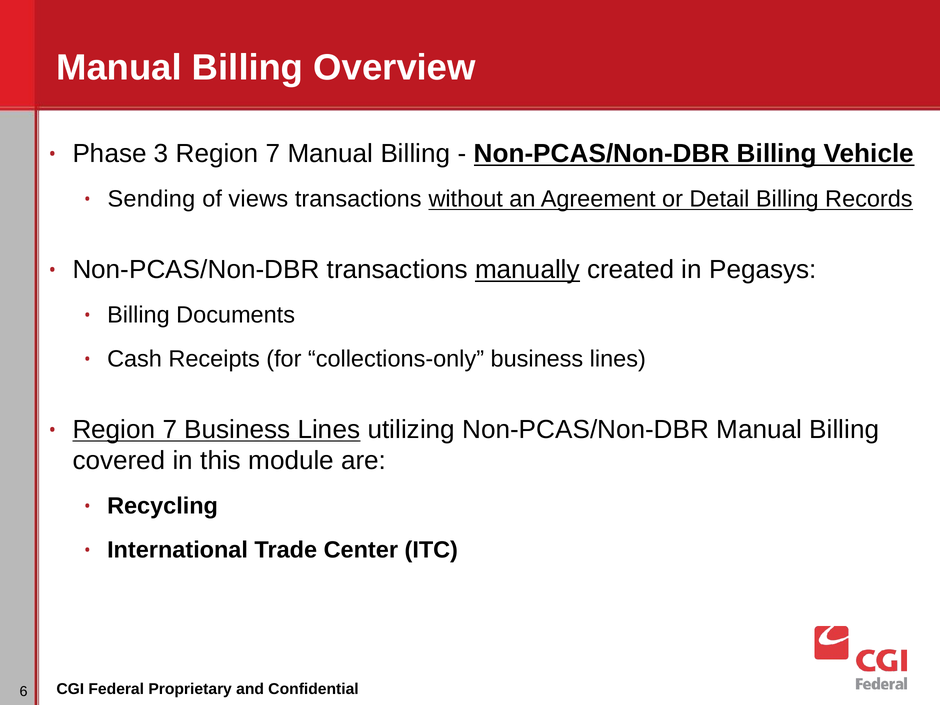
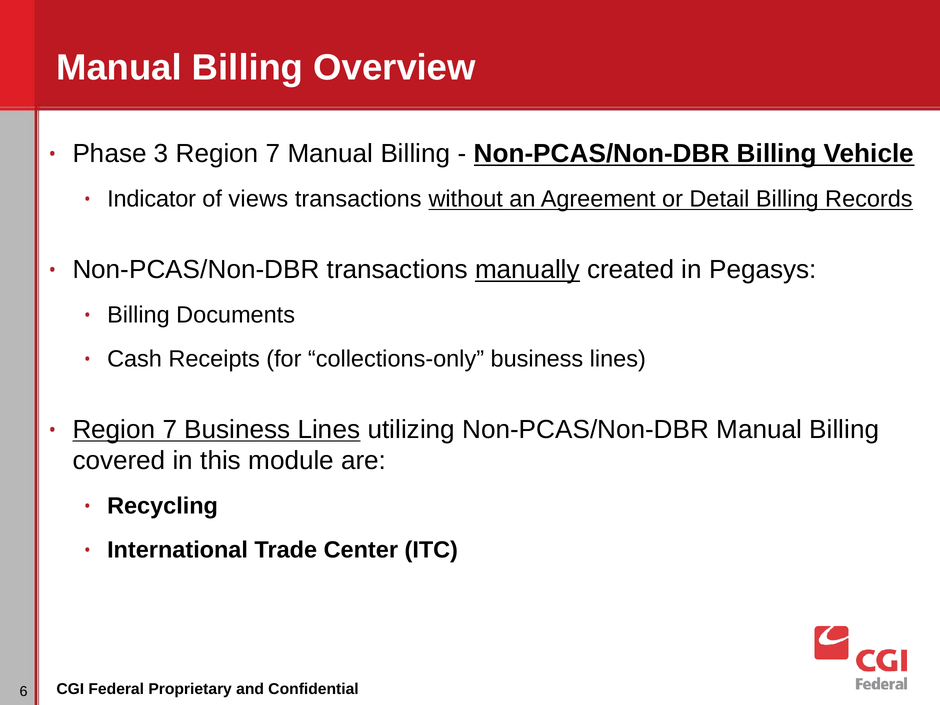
Sending: Sending -> Indicator
